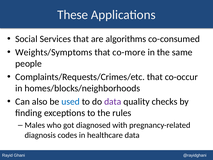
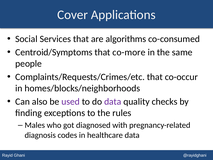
These: These -> Cover
Weights/Symptoms: Weights/Symptoms -> Centroid/Symptoms
used colour: blue -> purple
